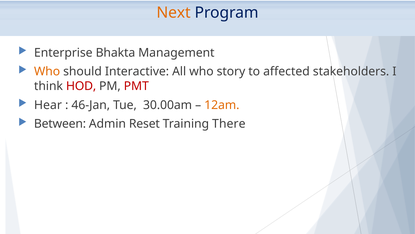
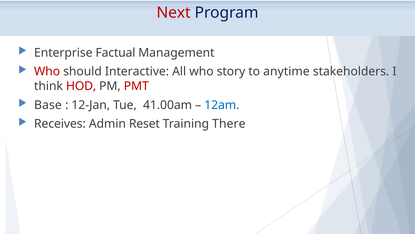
Next colour: orange -> red
Bhakta: Bhakta -> Factual
Who at (47, 71) colour: orange -> red
affected: affected -> anytime
Hear: Hear -> Base
46-Jan: 46-Jan -> 12-Jan
30.00am: 30.00am -> 41.00am
12am colour: orange -> blue
Between: Between -> Receives
